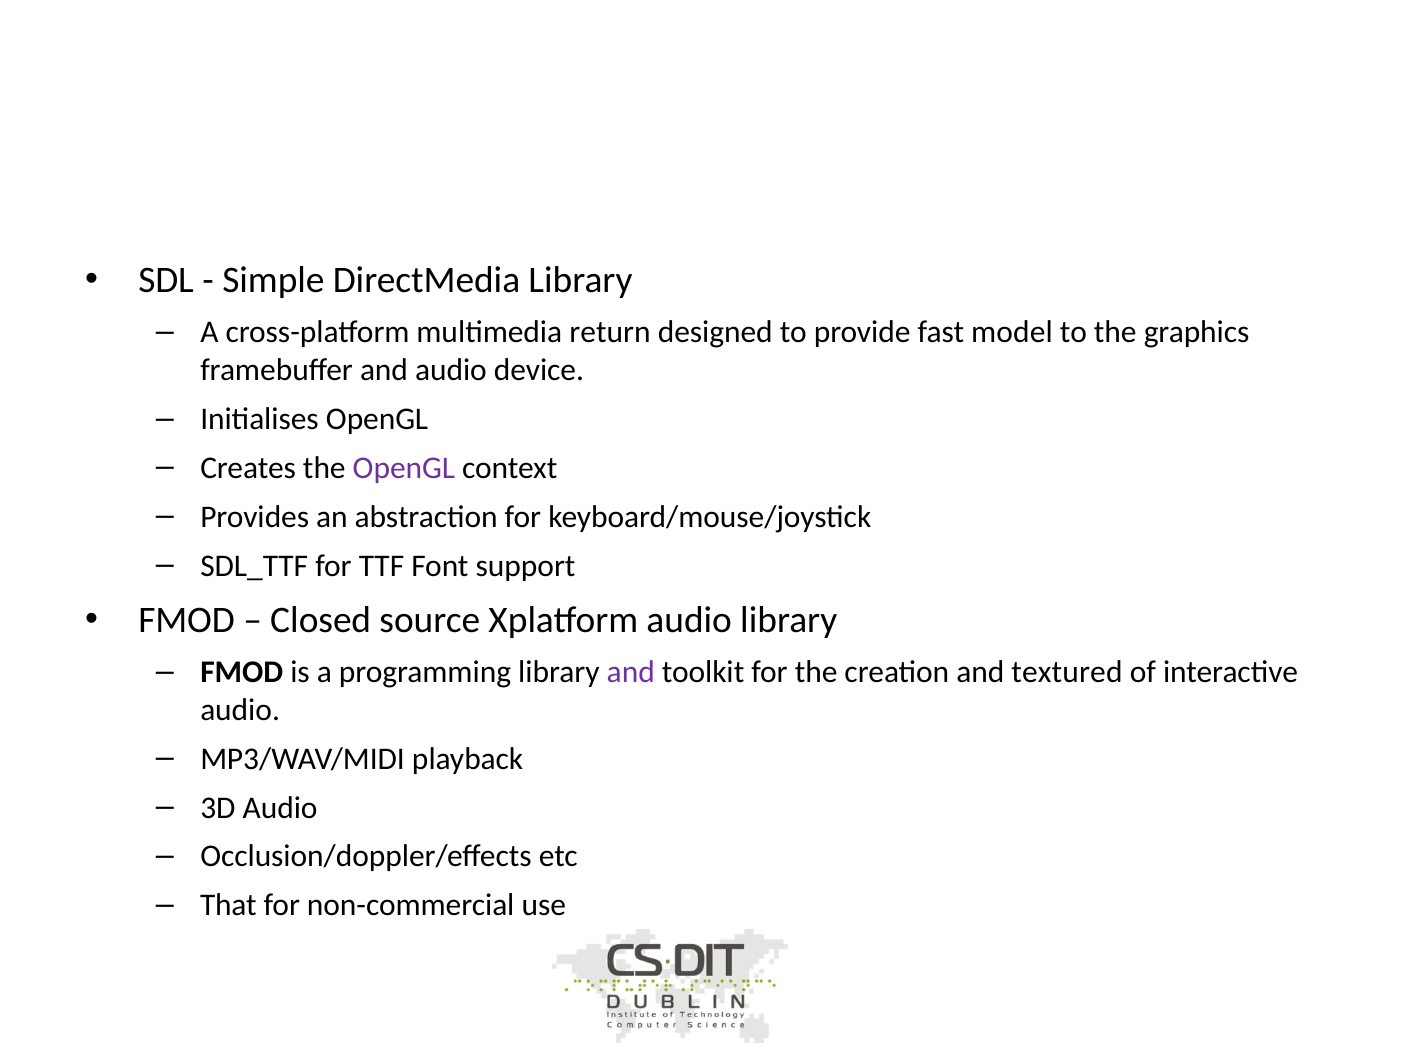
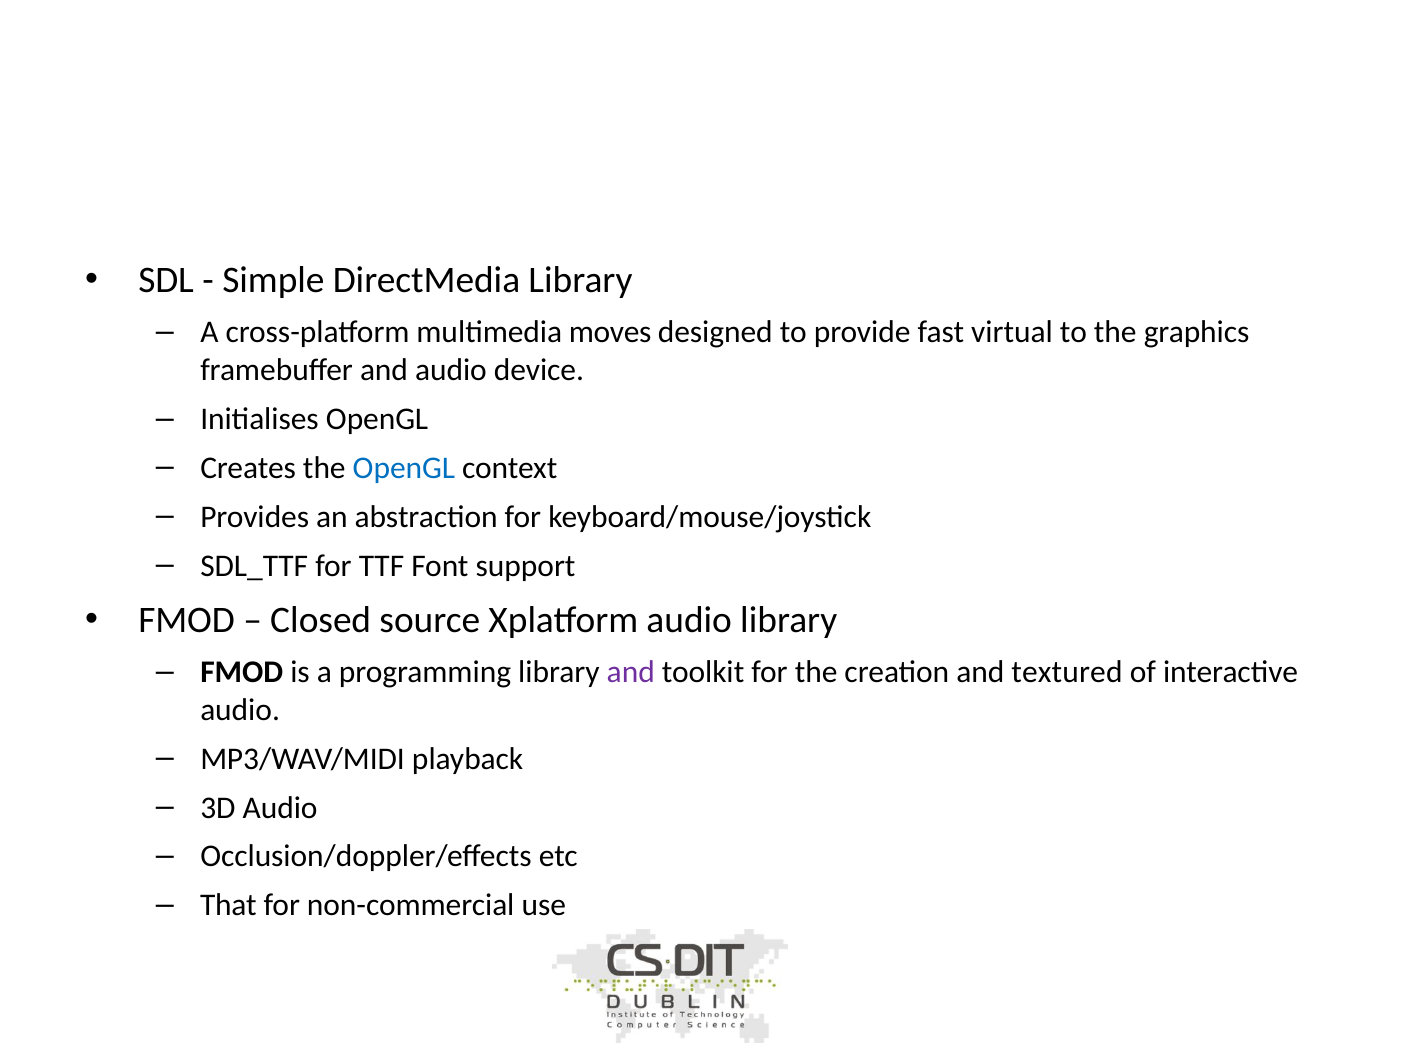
return: return -> moves
model: model -> virtual
OpenGL at (404, 468) colour: purple -> blue
